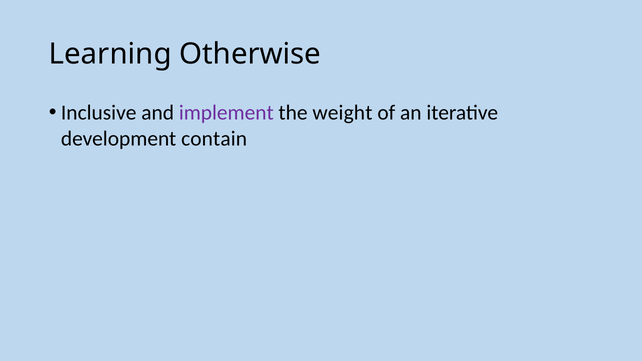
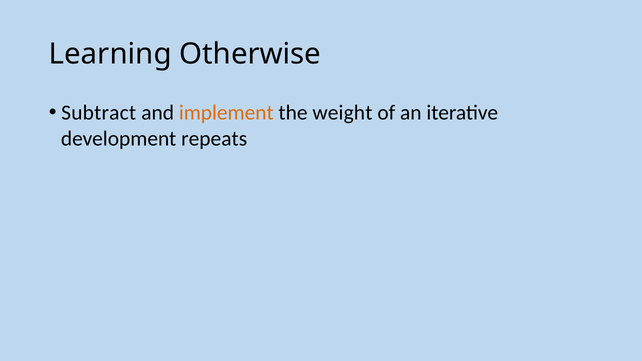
Inclusive: Inclusive -> Subtract
implement colour: purple -> orange
contain: contain -> repeats
